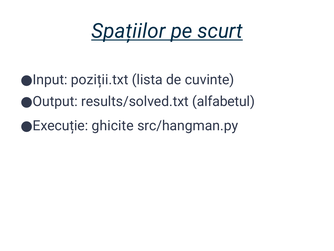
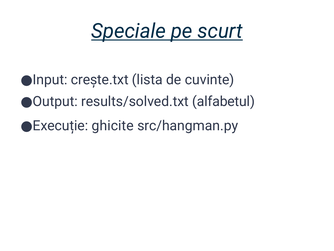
Spațiilor: Spațiilor -> Speciale
poziții.txt: poziții.txt -> crește.txt
